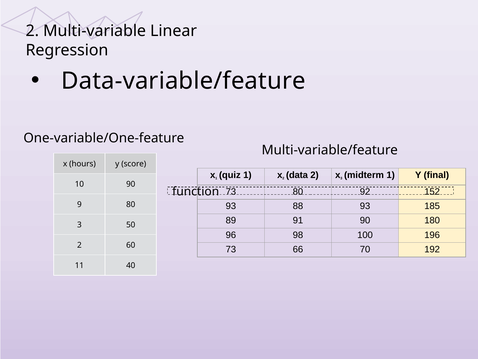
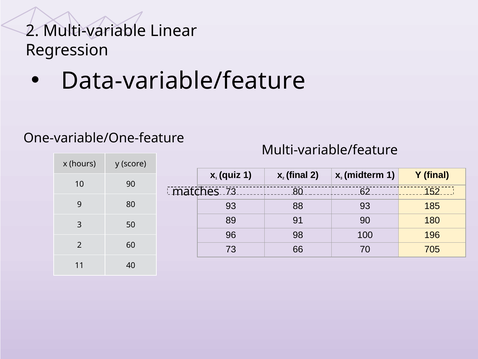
2 data: data -> final
92: 92 -> 62
function: function -> matches
192: 192 -> 705
